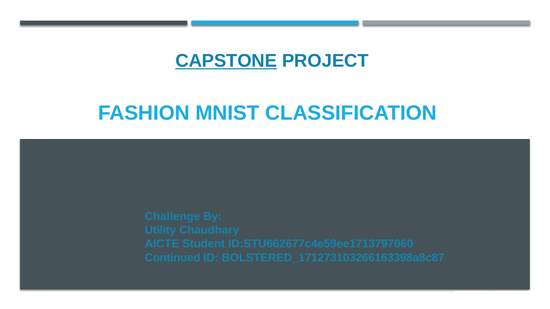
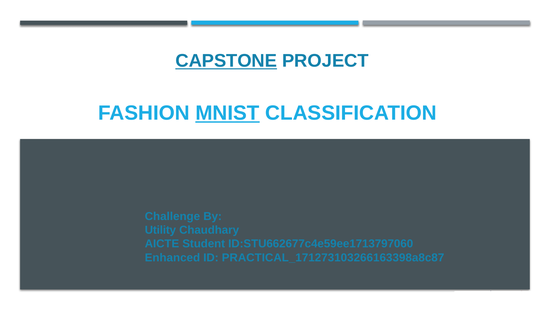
MNIST underline: none -> present
Continued: Continued -> Enhanced
BOLSTERED_171273103266163398a8c87: BOLSTERED_171273103266163398a8c87 -> PRACTICAL_171273103266163398a8c87
